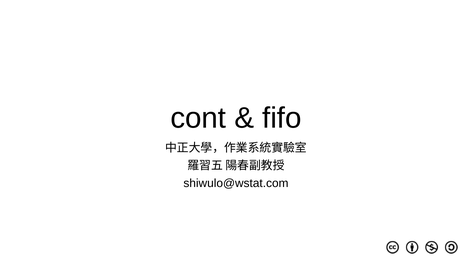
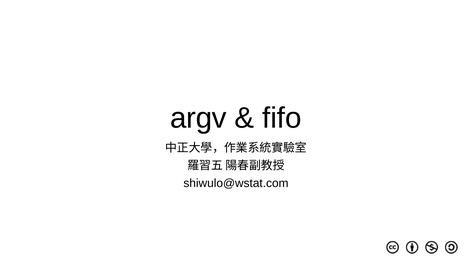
cont: cont -> argv
